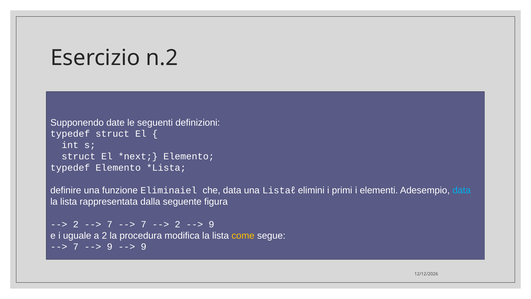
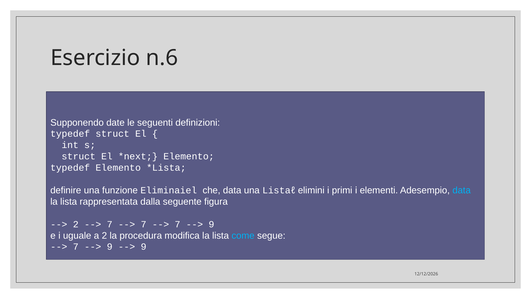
n.2: n.2 -> n.6
2 at (178, 224): 2 -> 7
come colour: yellow -> light blue
